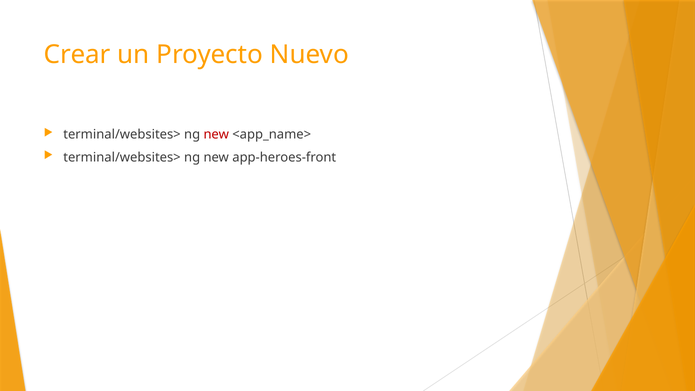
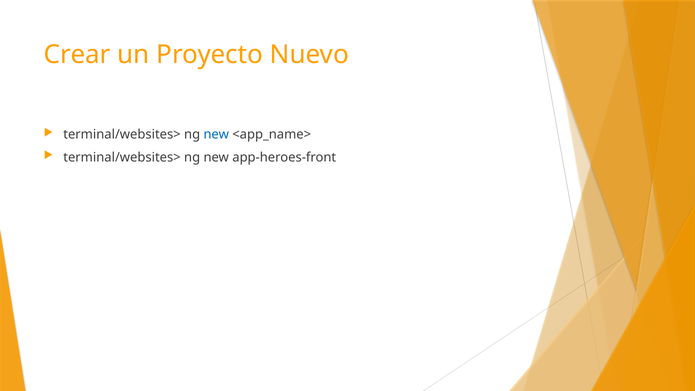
new at (216, 135) colour: red -> blue
